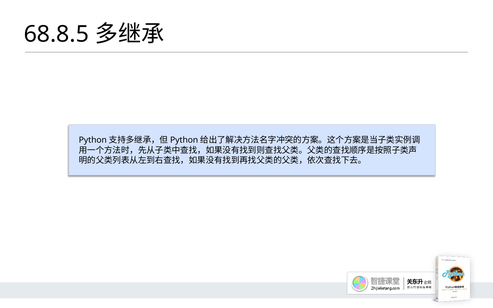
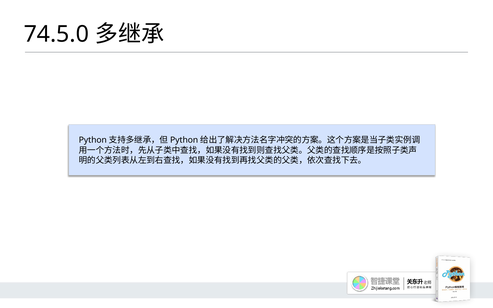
68.8.5: 68.8.5 -> 74.5.0
